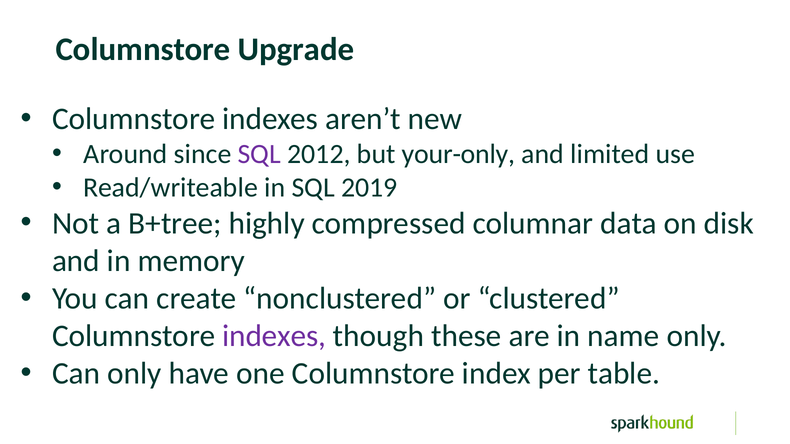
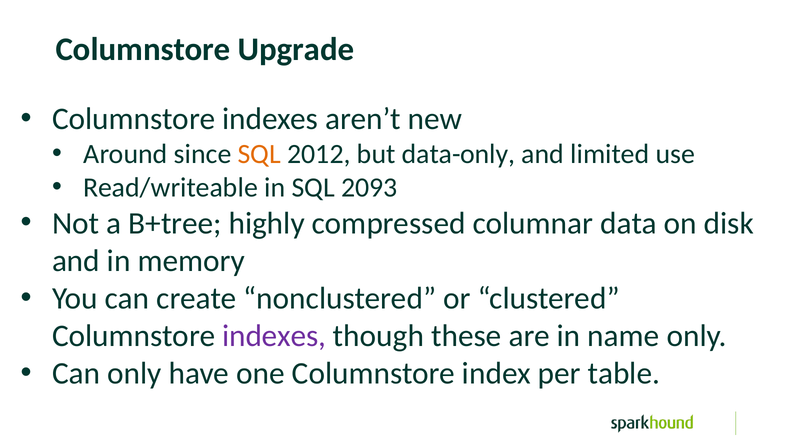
SQL at (259, 154) colour: purple -> orange
your-only: your-only -> data-only
2019: 2019 -> 2093
